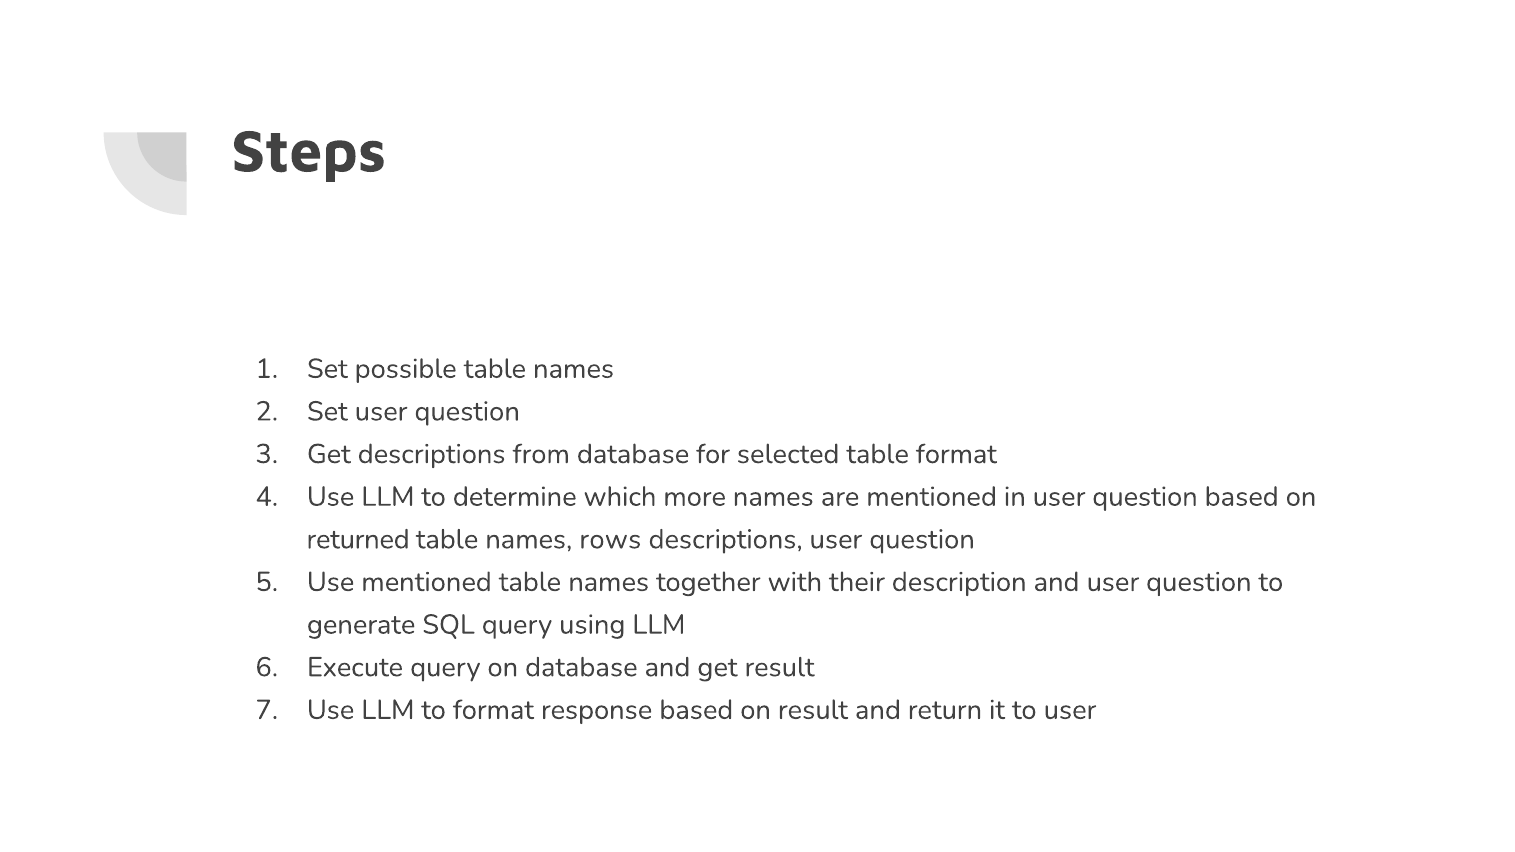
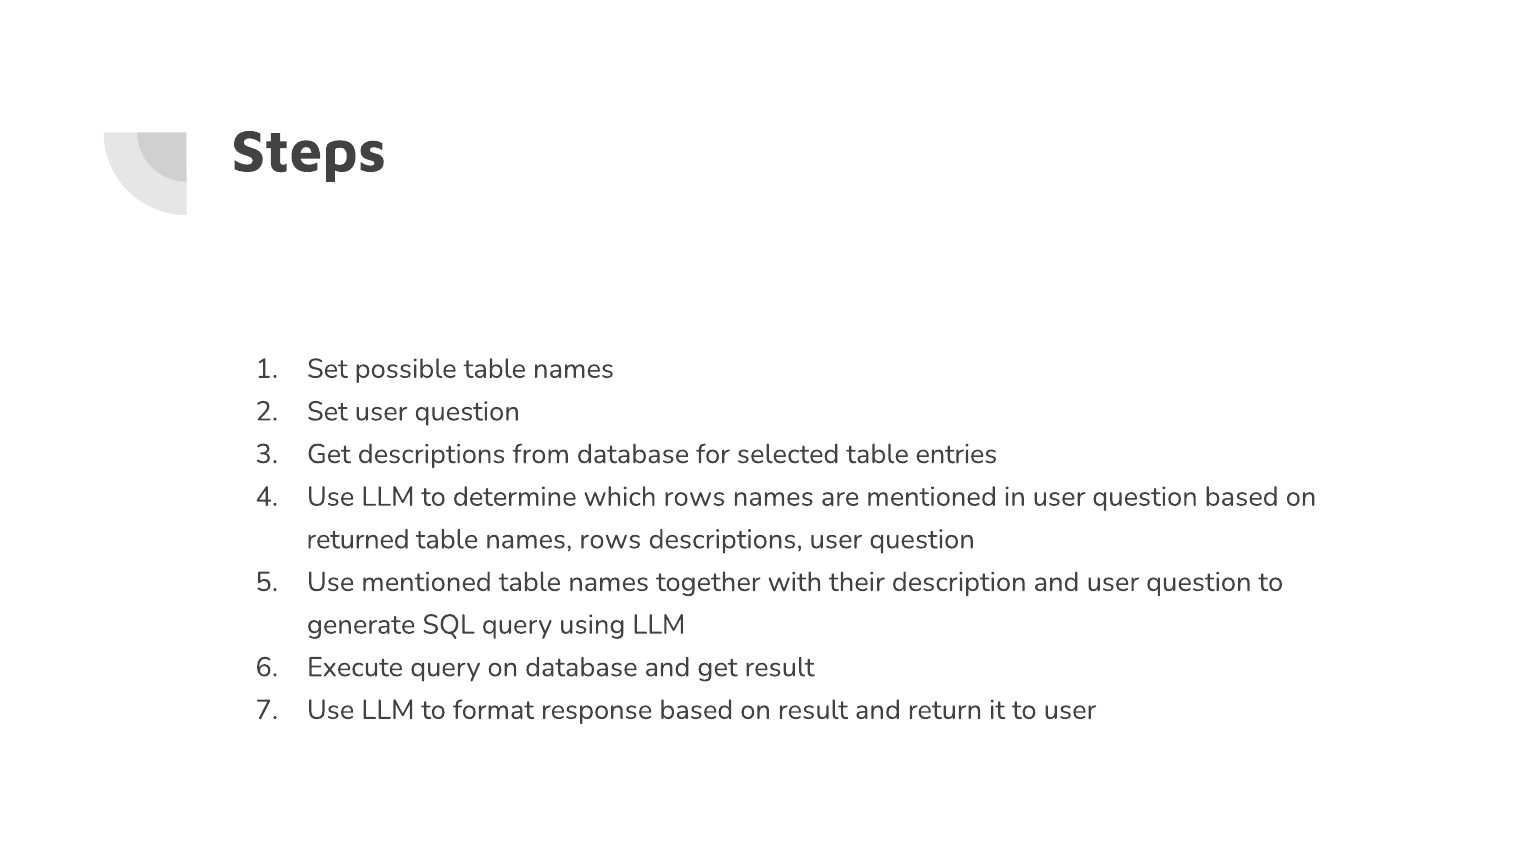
table format: format -> entries
which more: more -> rows
